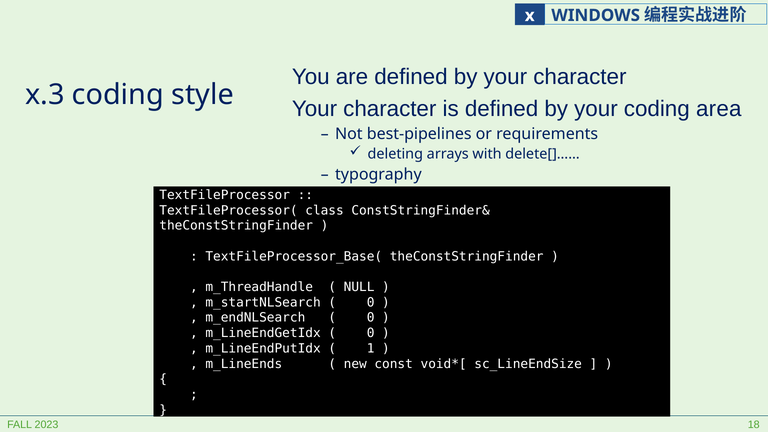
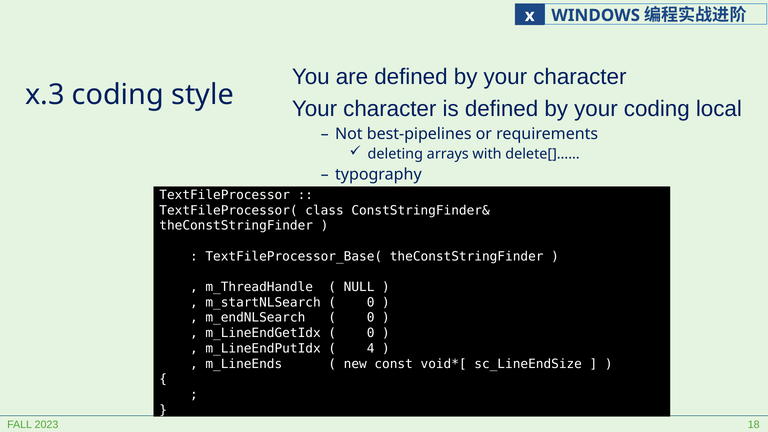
area: area -> local
1: 1 -> 4
